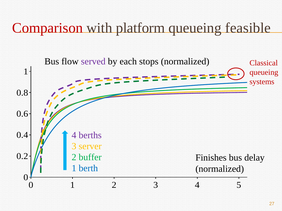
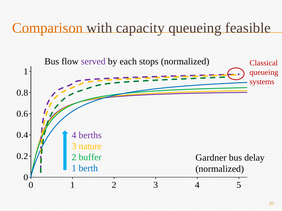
Comparison colour: red -> orange
platform: platform -> capacity
server: server -> nature
Finishes: Finishes -> Gardner
